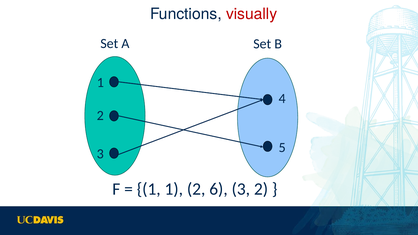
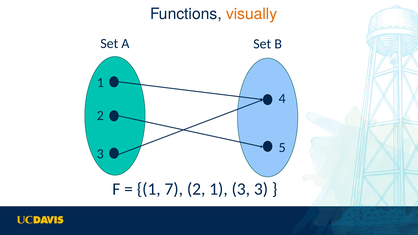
visually colour: red -> orange
1 1: 1 -> 7
2 6: 6 -> 1
3 2: 2 -> 3
